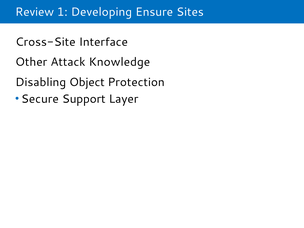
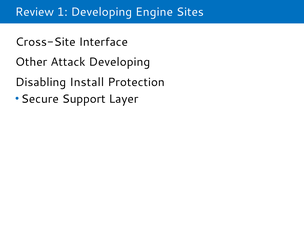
Ensure: Ensure -> Engine
Attack Knowledge: Knowledge -> Developing
Object: Object -> Install
